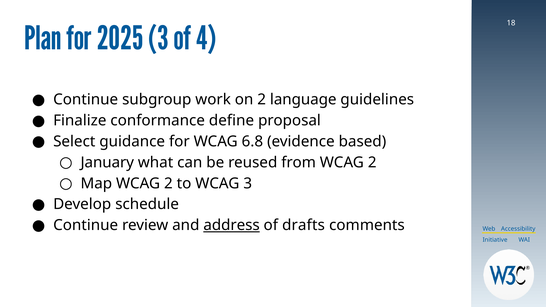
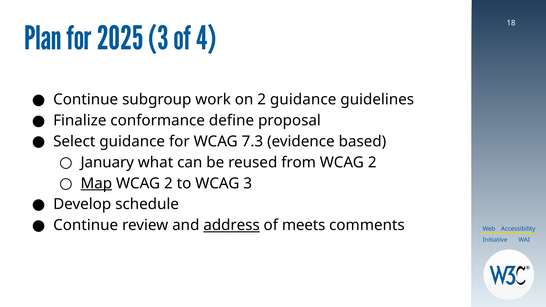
2 language: language -> guidance
6.8: 6.8 -> 7.3
Map underline: none -> present
drafts: drafts -> meets
